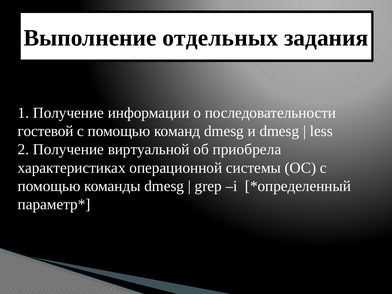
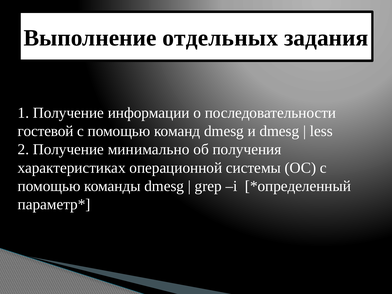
виртуальной: виртуальной -> минимально
приобрела: приобрела -> получения
